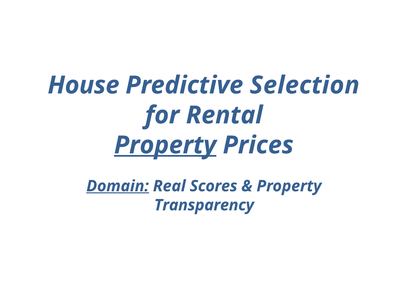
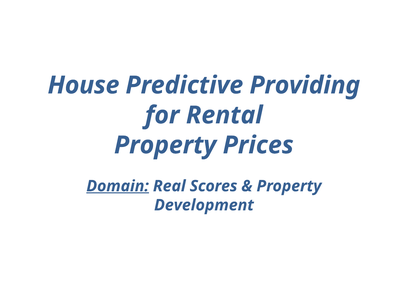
Selection: Selection -> Providing
Property at (165, 145) underline: present -> none
Transparency: Transparency -> Development
